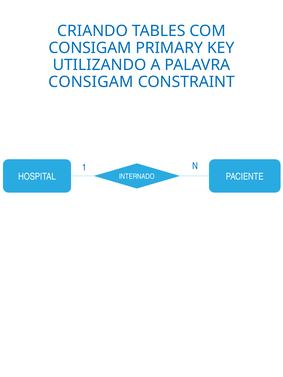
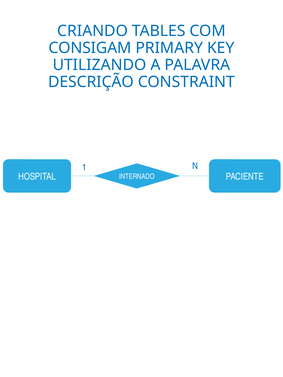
CONSIGAM at (91, 82): CONSIGAM -> DESCRIÇÃO
